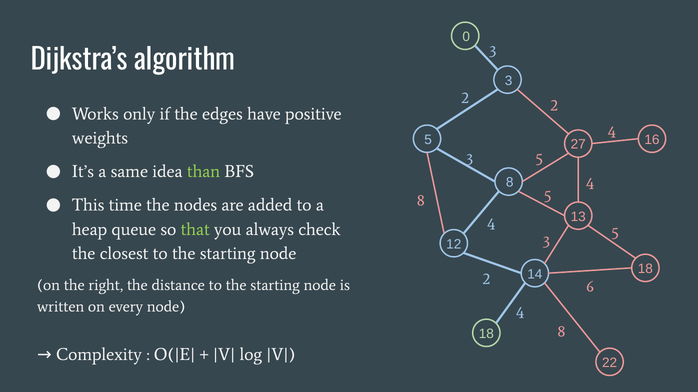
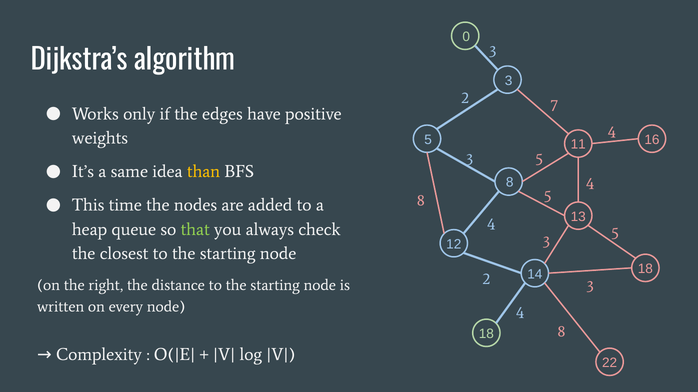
2 2: 2 -> 7
27: 27 -> 11
than colour: light green -> yellow
2 6: 6 -> 3
